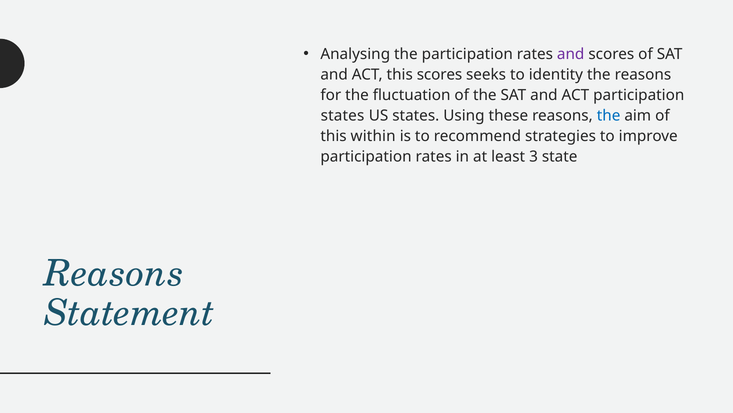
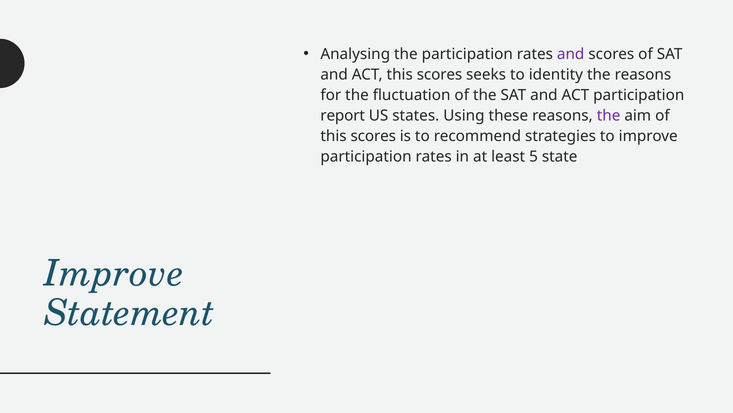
states at (343, 115): states -> report
the at (609, 115) colour: blue -> purple
within at (373, 136): within -> scores
3: 3 -> 5
Reasons at (114, 273): Reasons -> Improve
